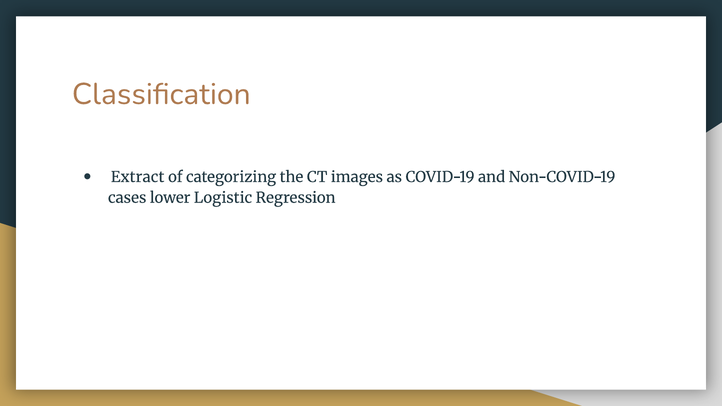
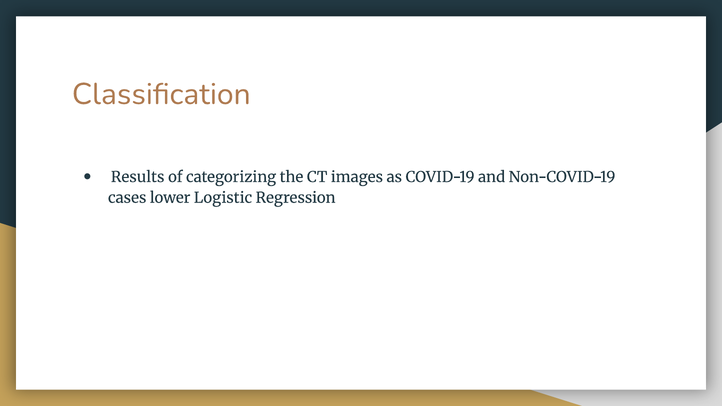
Extract: Extract -> Results
